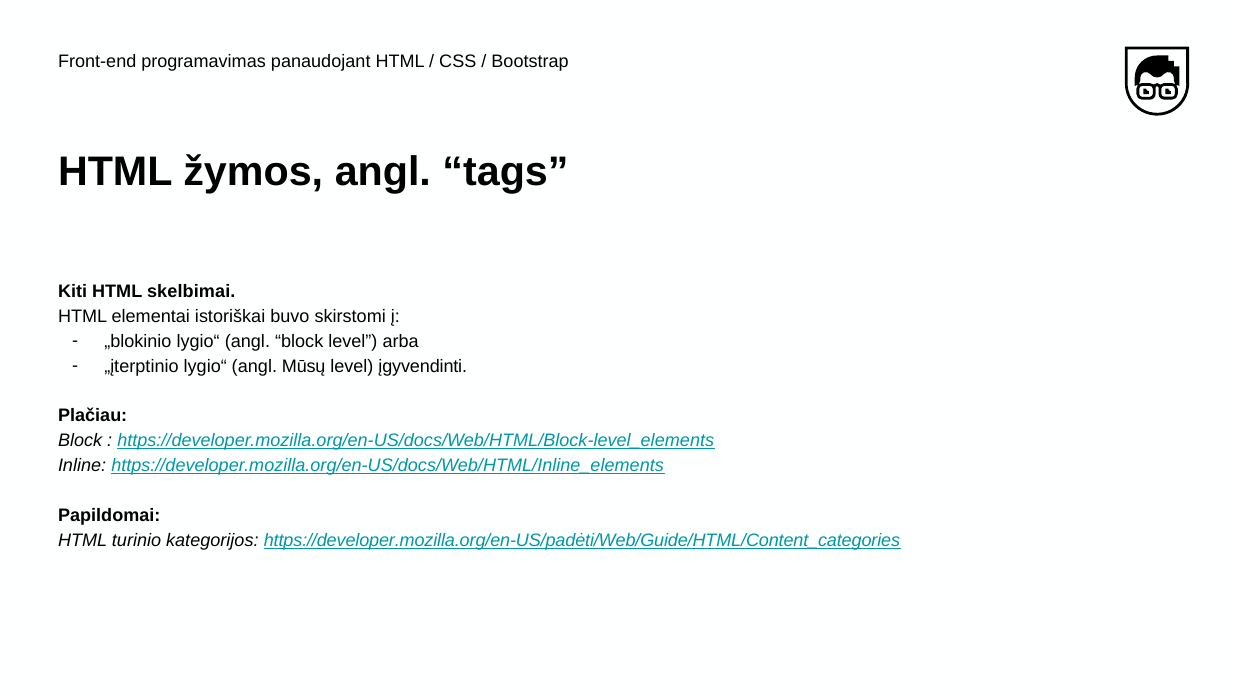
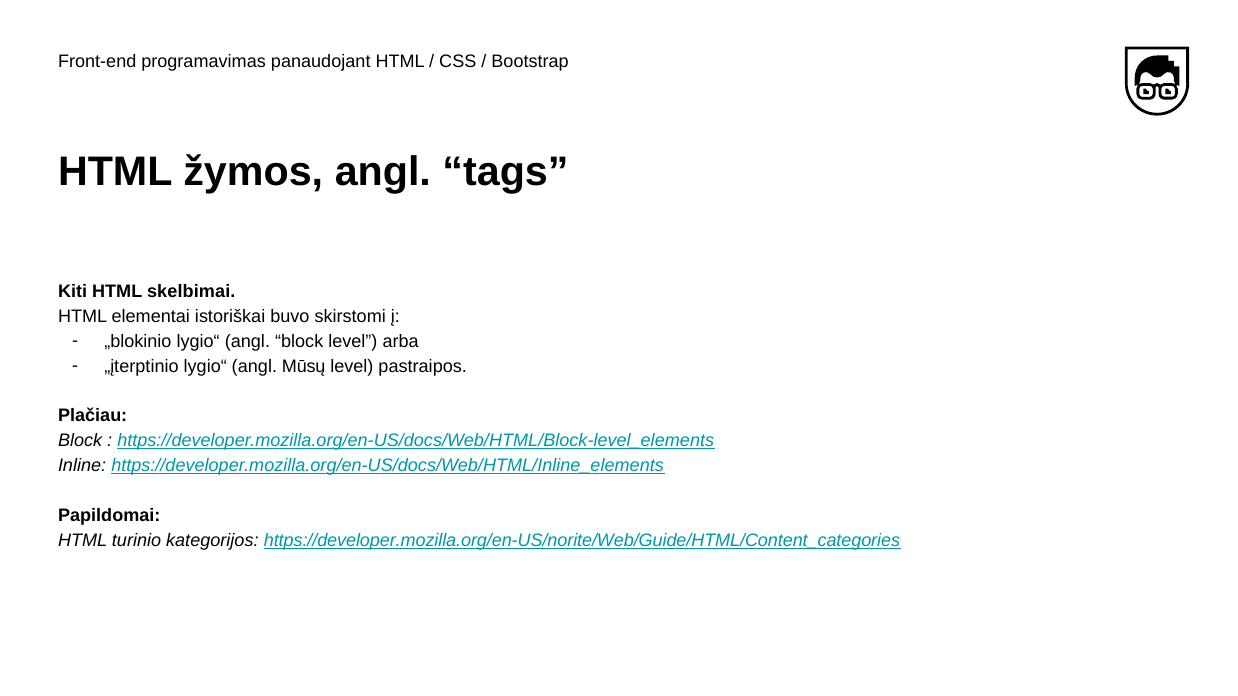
įgyvendinti: įgyvendinti -> pastraipos
https://developer.mozilla.org/en-US/padėti/Web/Guide/HTML/Content_categories: https://developer.mozilla.org/en-US/padėti/Web/Guide/HTML/Content_categories -> https://developer.mozilla.org/en-US/norite/Web/Guide/HTML/Content_categories
